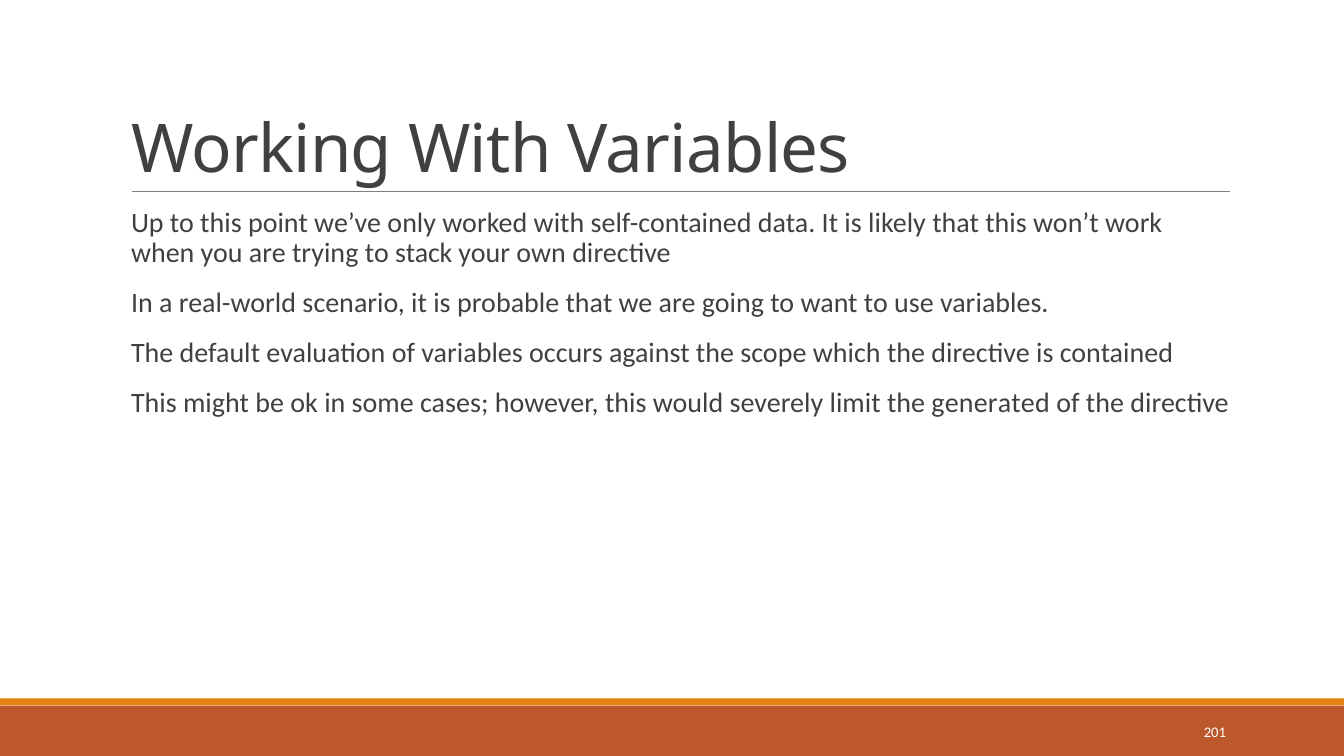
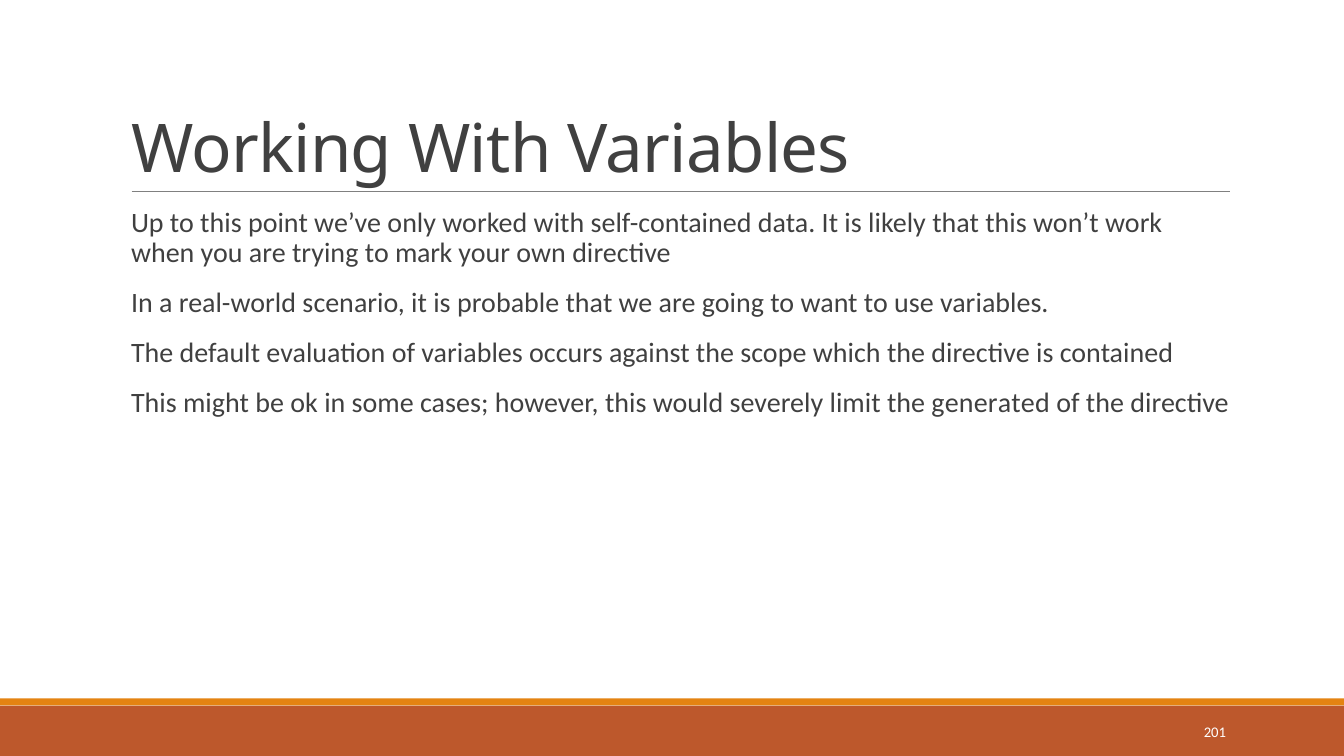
stack: stack -> mark
